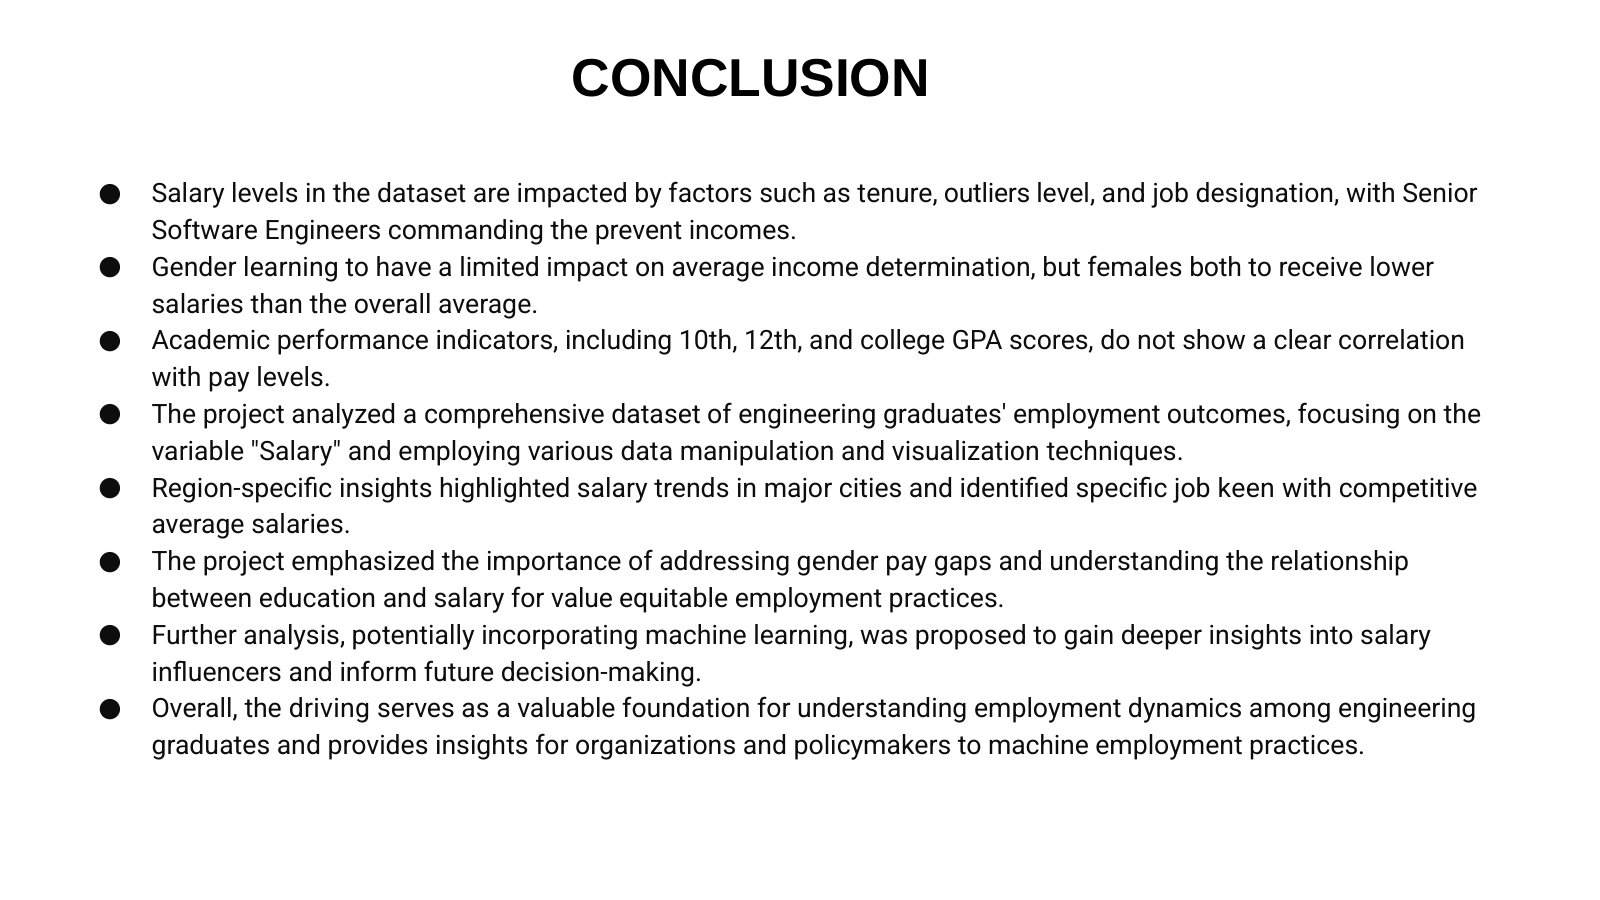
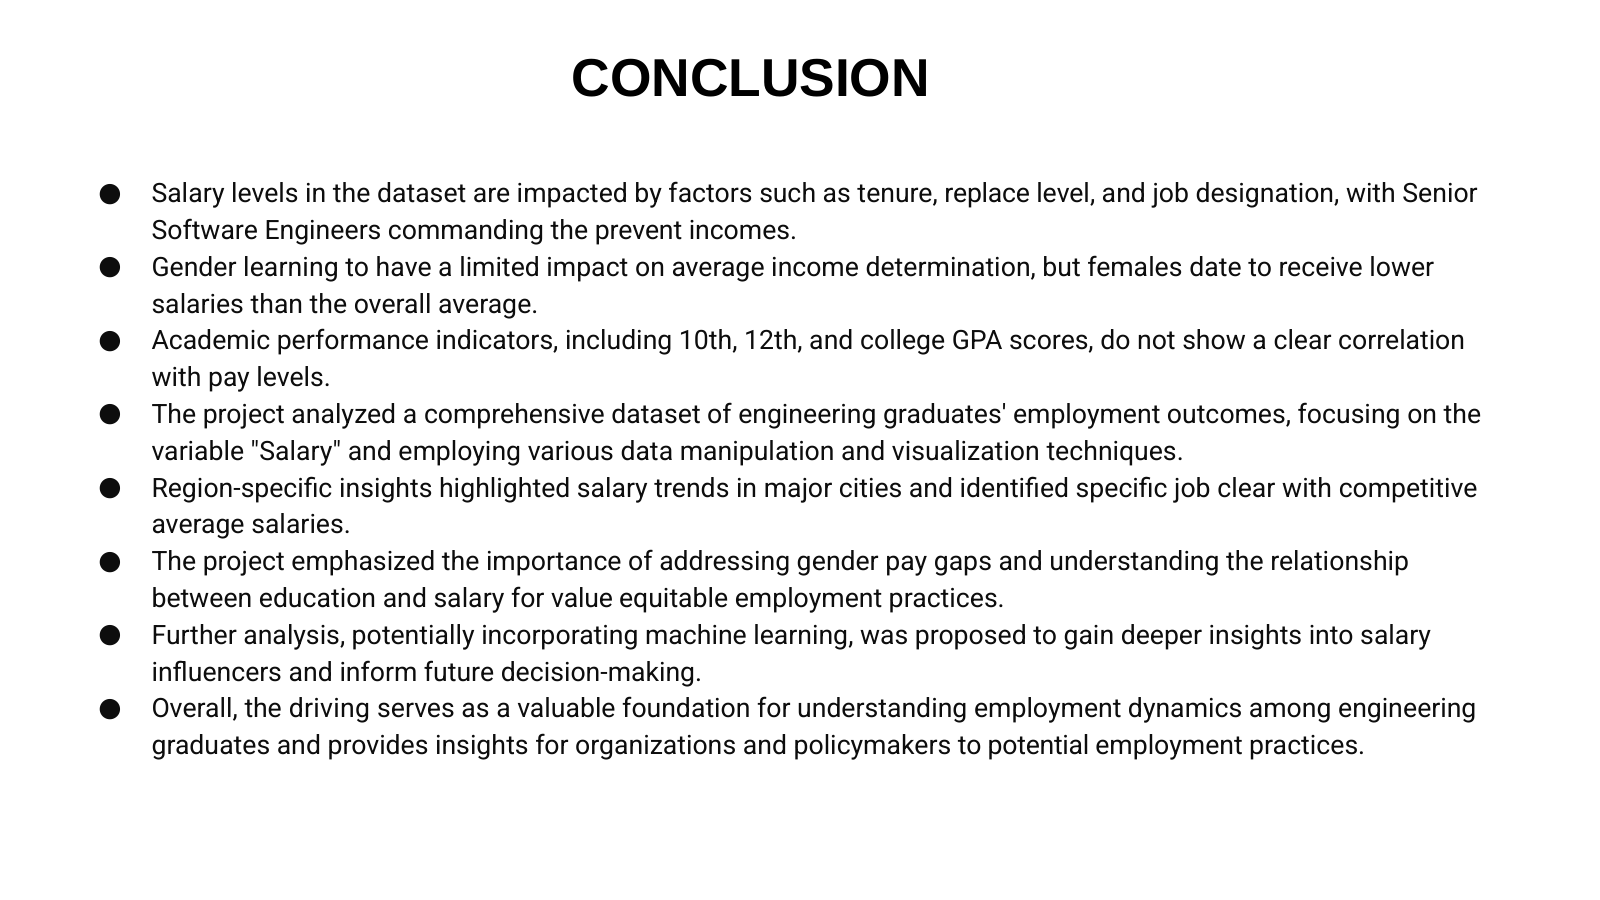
outliers: outliers -> replace
both: both -> date
job keen: keen -> clear
to machine: machine -> potential
